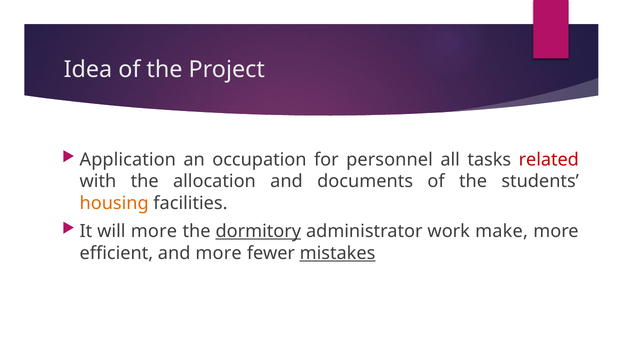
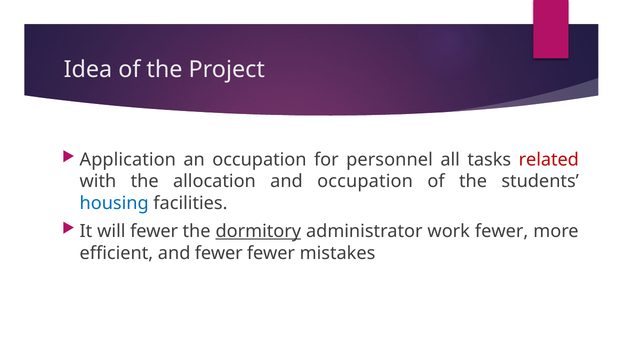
and documents: documents -> occupation
housing colour: orange -> blue
will more: more -> fewer
work make: make -> fewer
and more: more -> fewer
mistakes underline: present -> none
